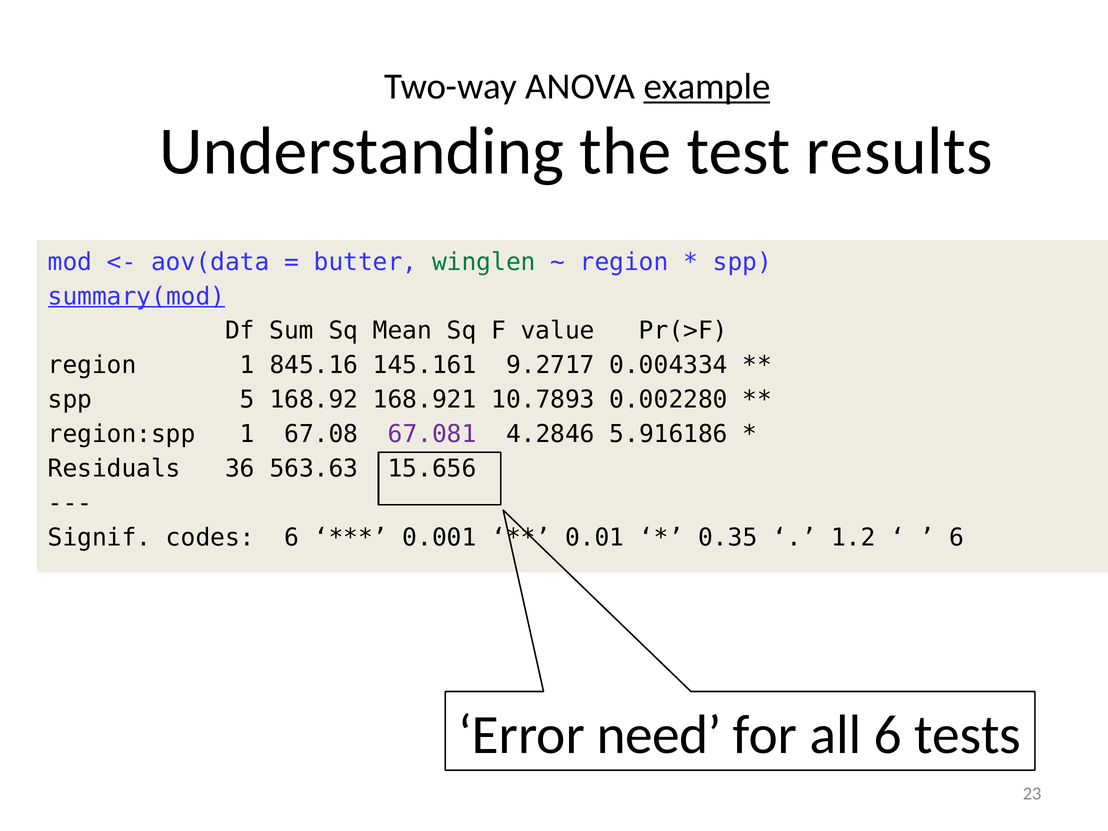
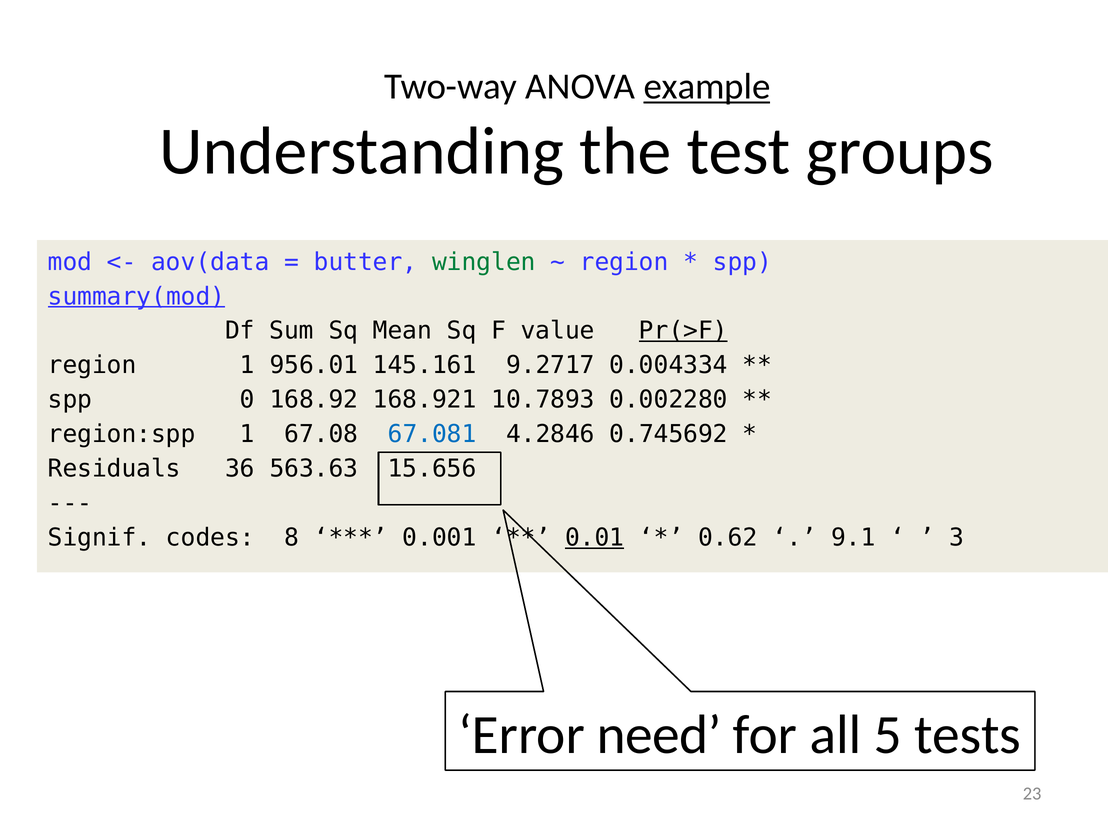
results: results -> groups
Pr(>F underline: none -> present
845.16: 845.16 -> 956.01
5: 5 -> 0
67.081 colour: purple -> blue
5.916186: 5.916186 -> 0.745692
codes 6: 6 -> 8
0.01 underline: none -> present
0.35: 0.35 -> 0.62
1.2: 1.2 -> 9.1
6 at (957, 538): 6 -> 3
all 6: 6 -> 5
